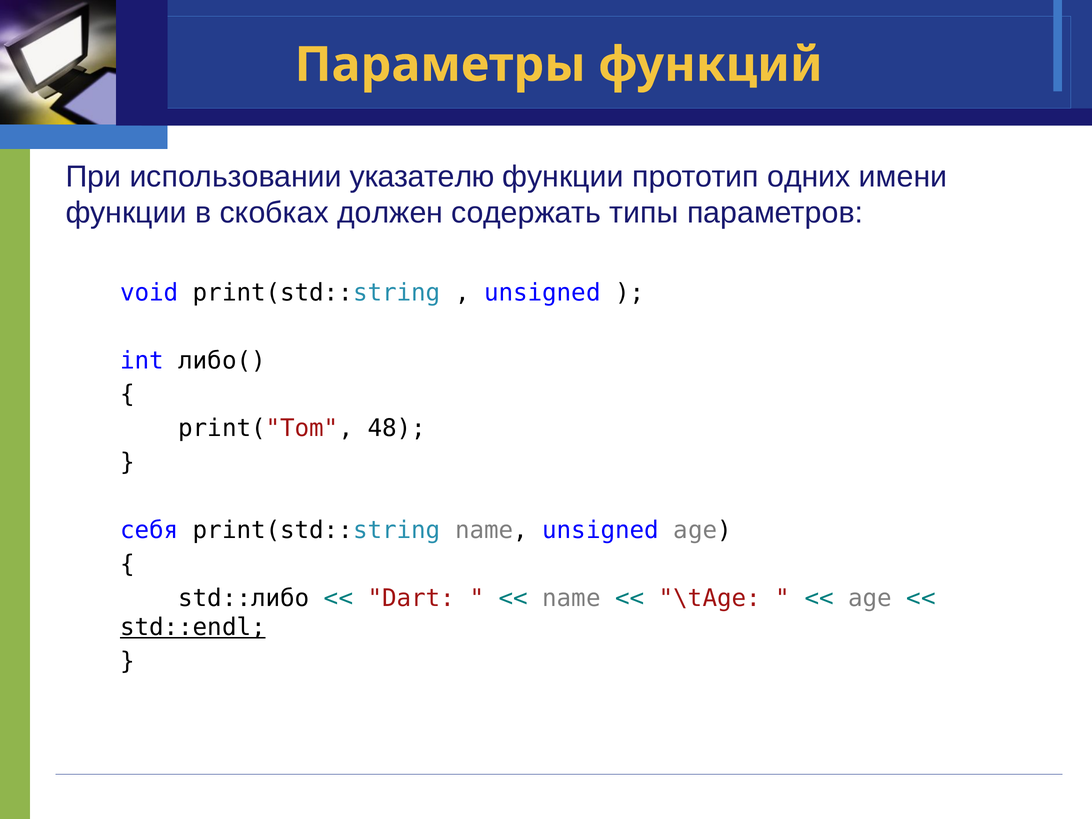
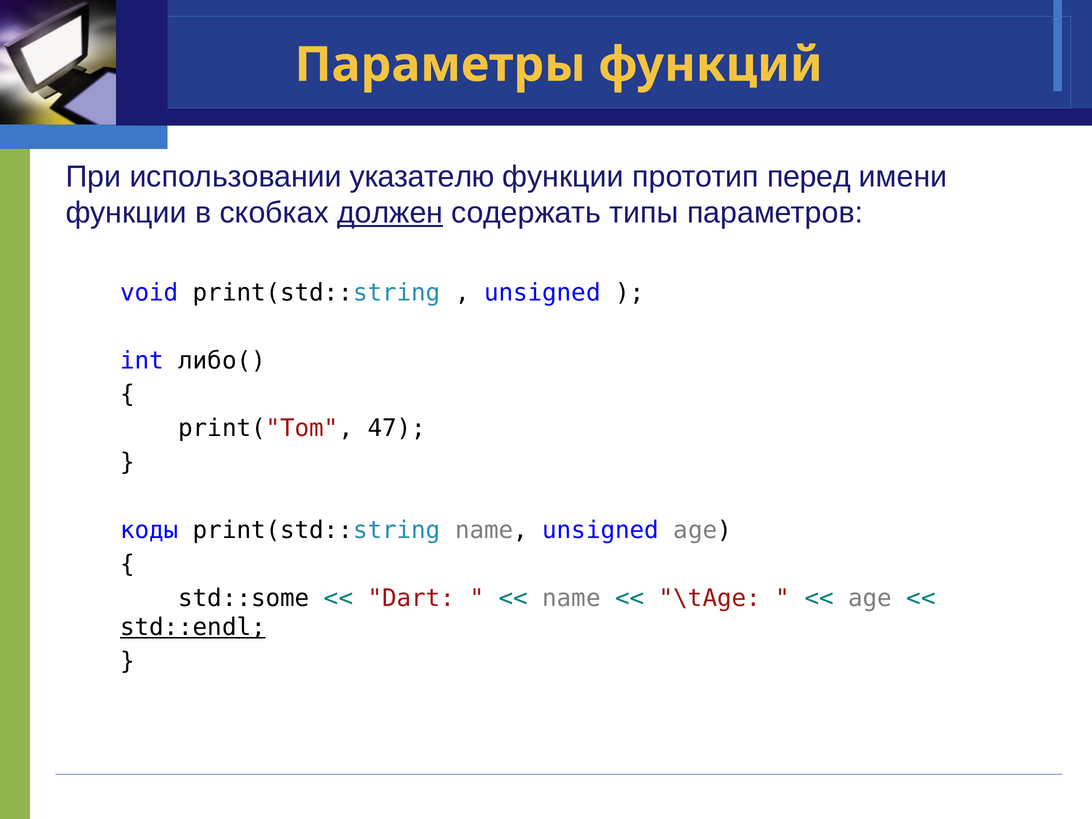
одних: одних -> перед
должен underline: none -> present
48: 48 -> 47
себя: себя -> коды
std::либо: std::либо -> std::some
